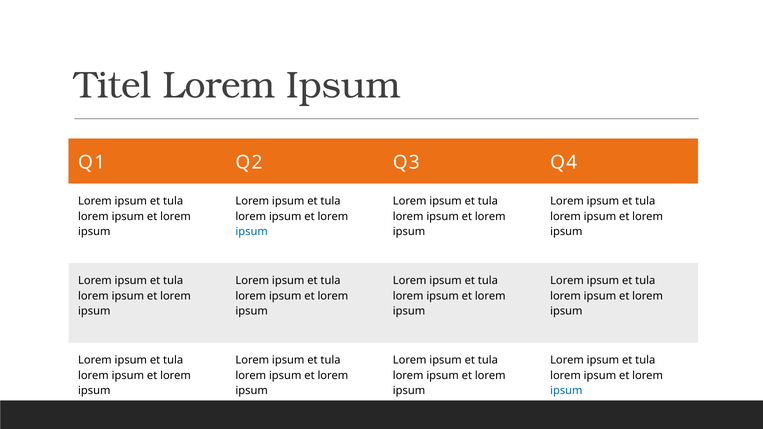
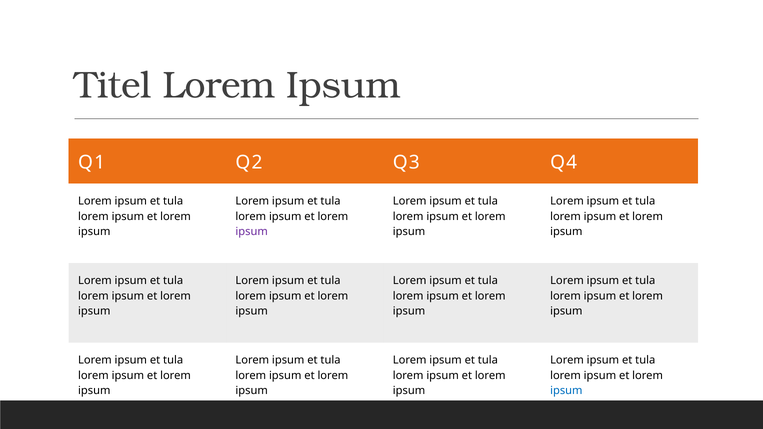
ipsum at (252, 232) colour: blue -> purple
